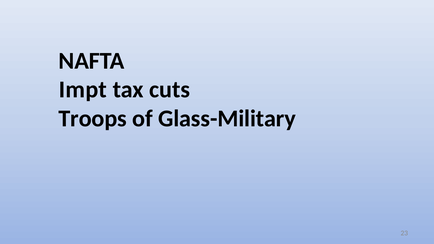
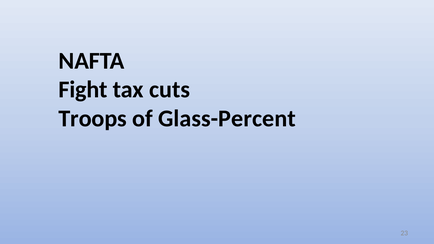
Impt: Impt -> Fight
Glass-Military: Glass-Military -> Glass-Percent
